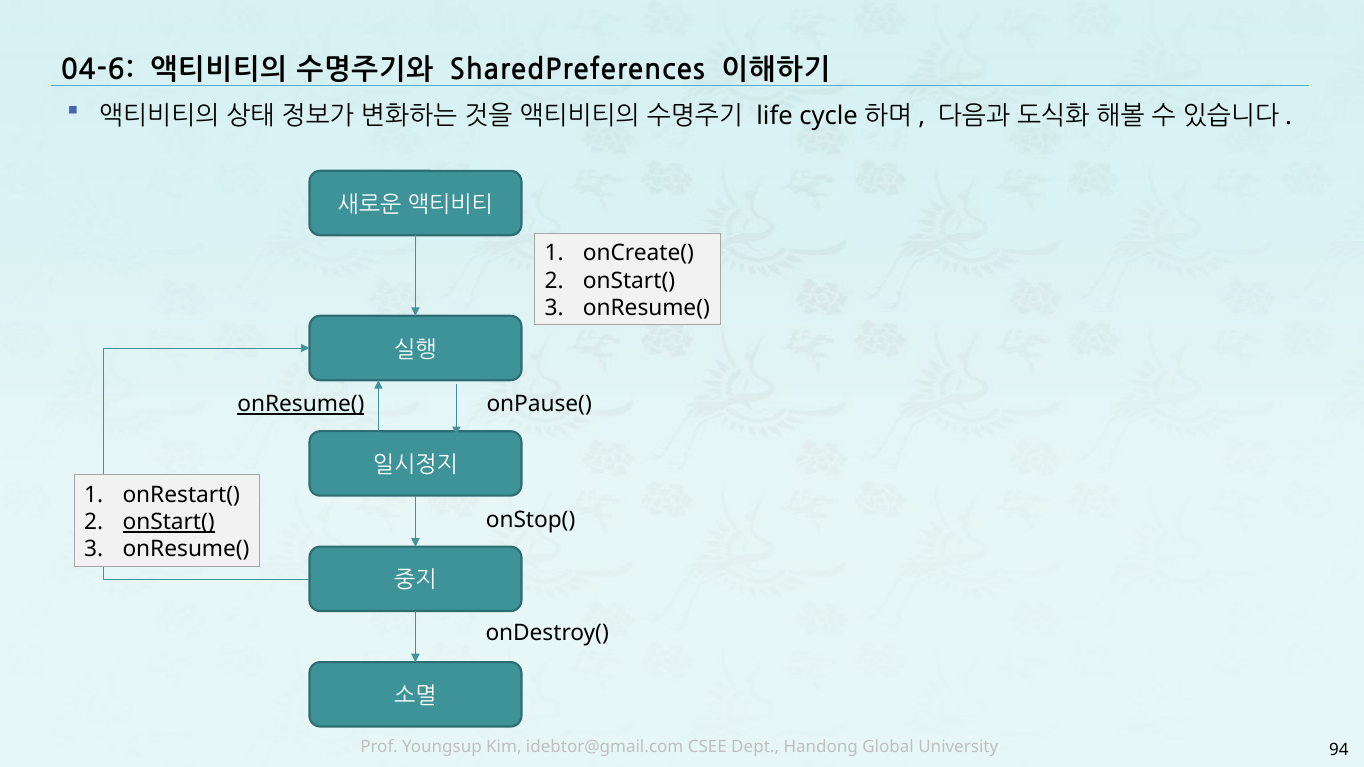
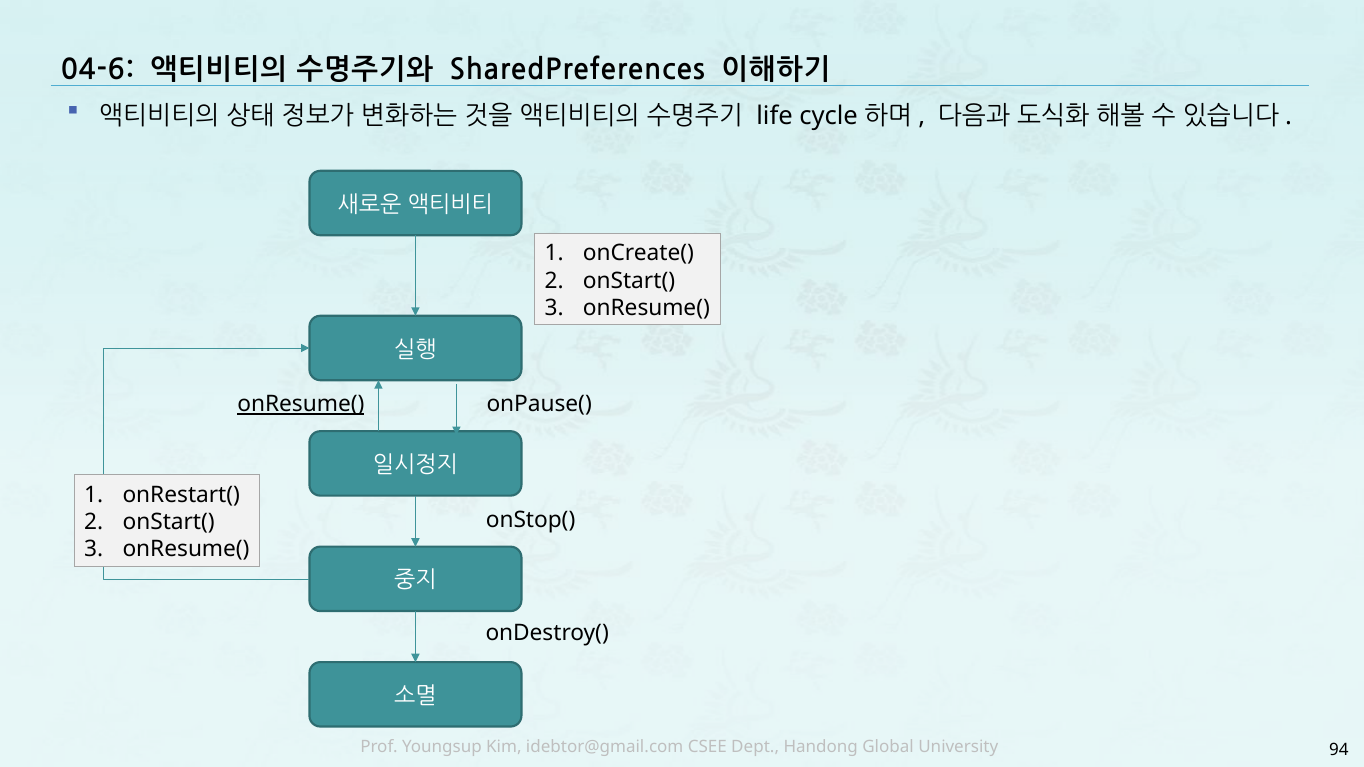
onStart( at (169, 522) underline: present -> none
